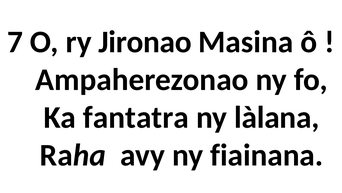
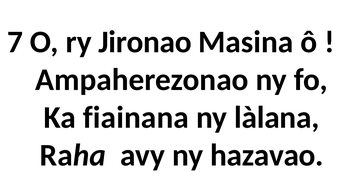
fantatra: fantatra -> fiainana
fiainana: fiainana -> hazavao
